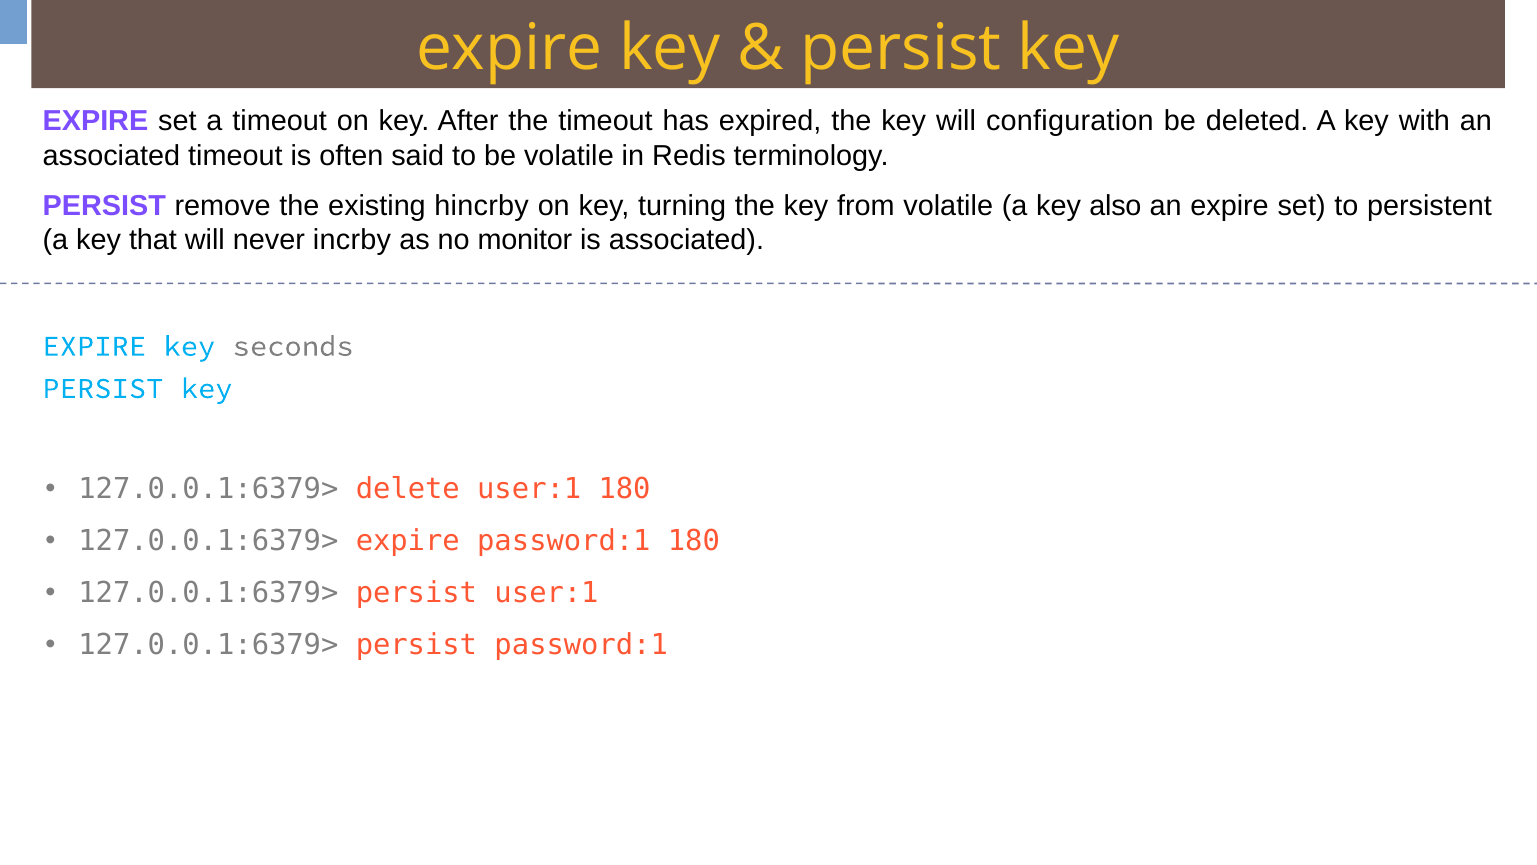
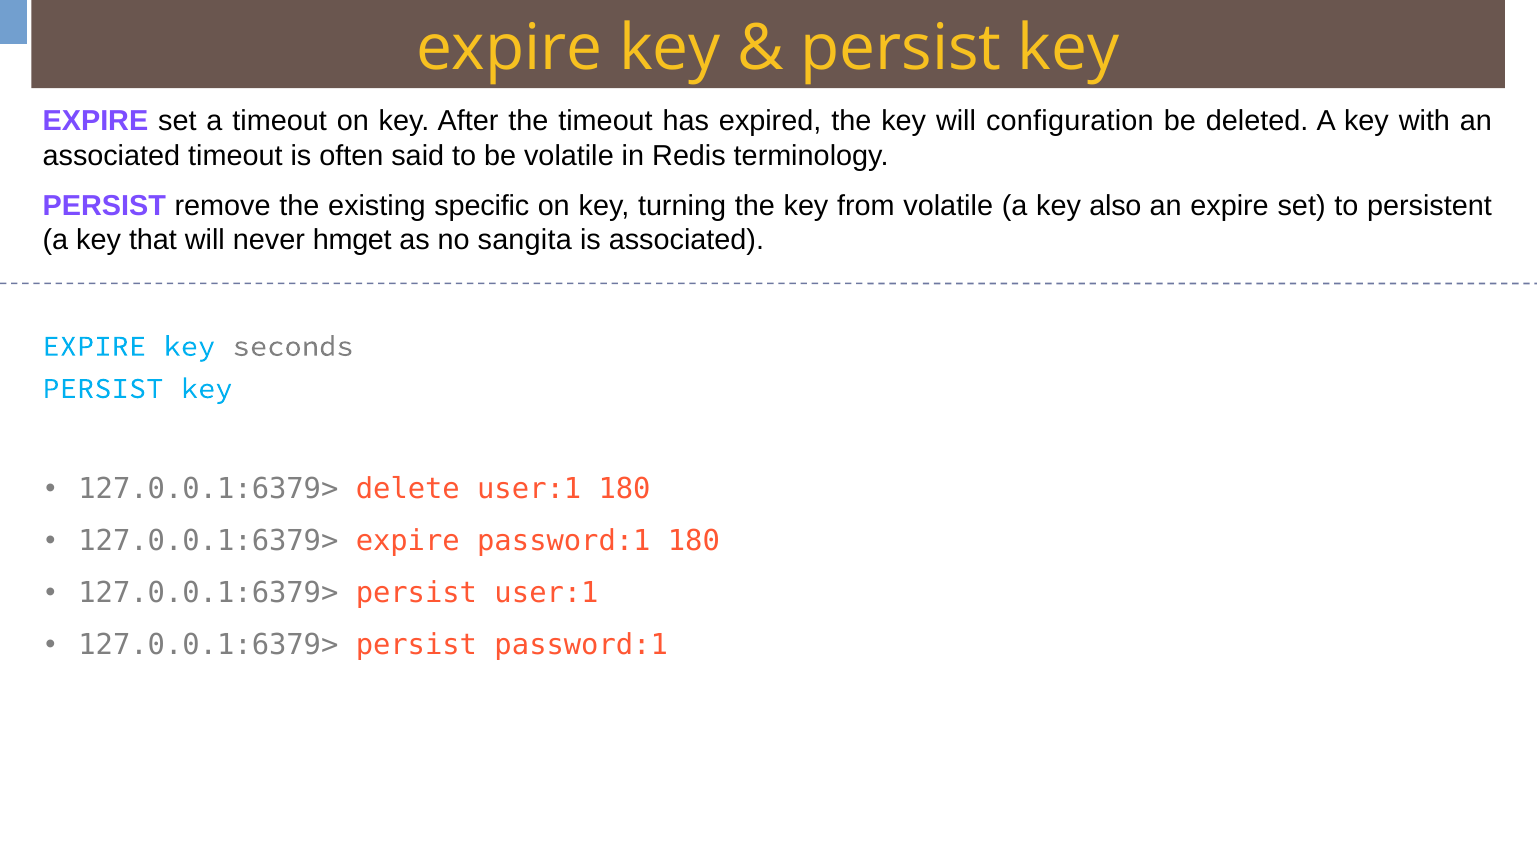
hincrby: hincrby -> specific
incrby: incrby -> hmget
monitor: monitor -> sangita
